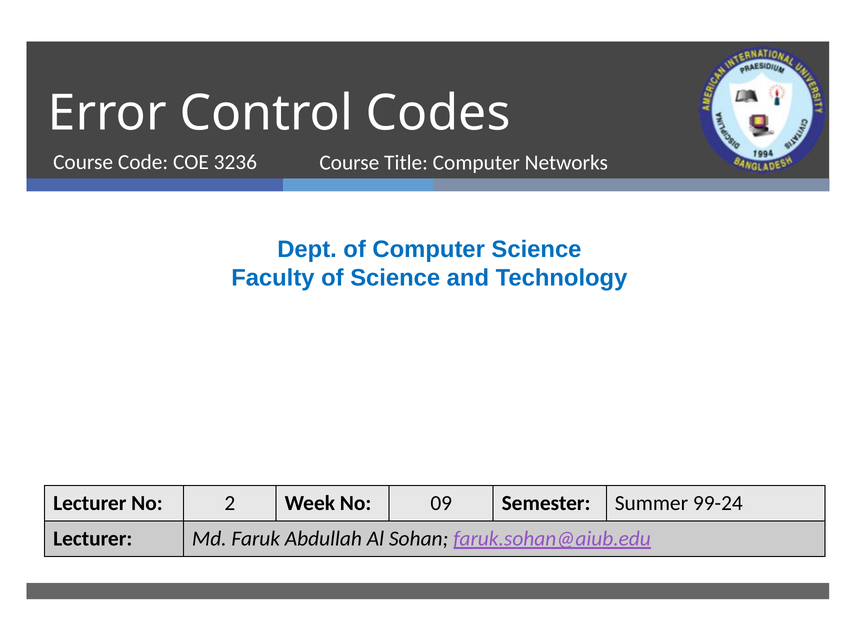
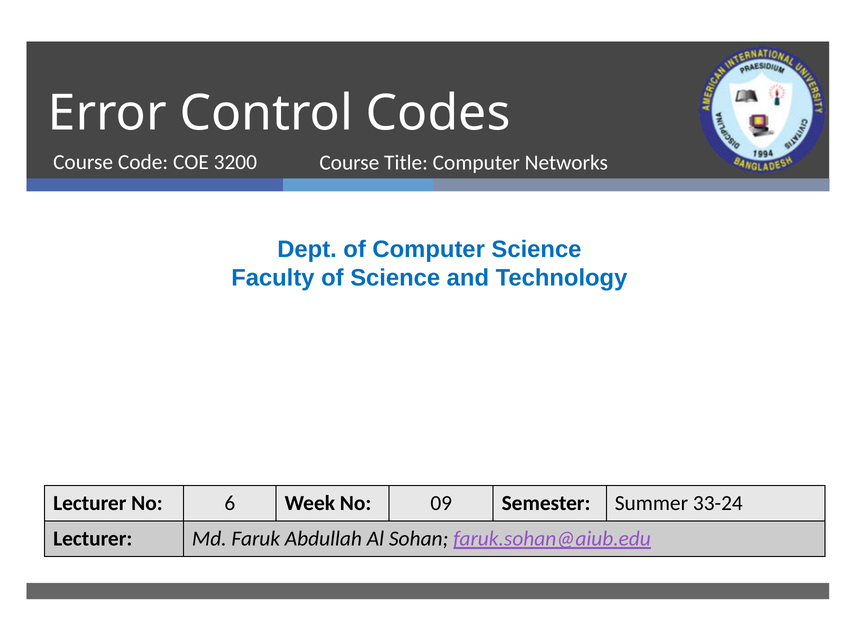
3236: 3236 -> 3200
2: 2 -> 6
99-24: 99-24 -> 33-24
